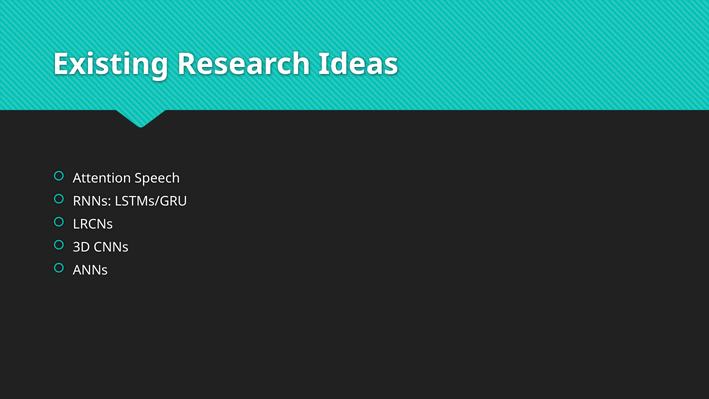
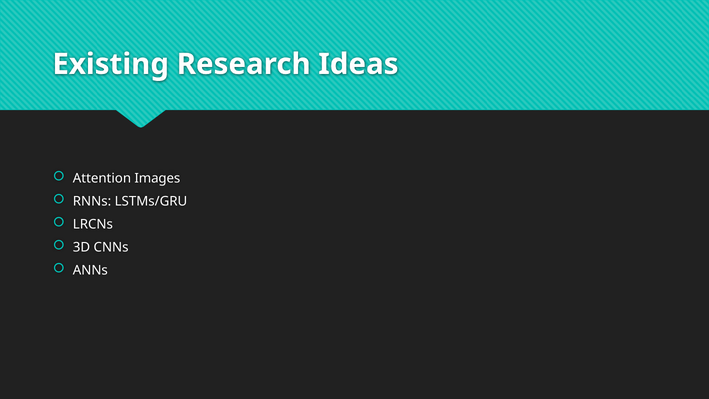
Speech: Speech -> Images
